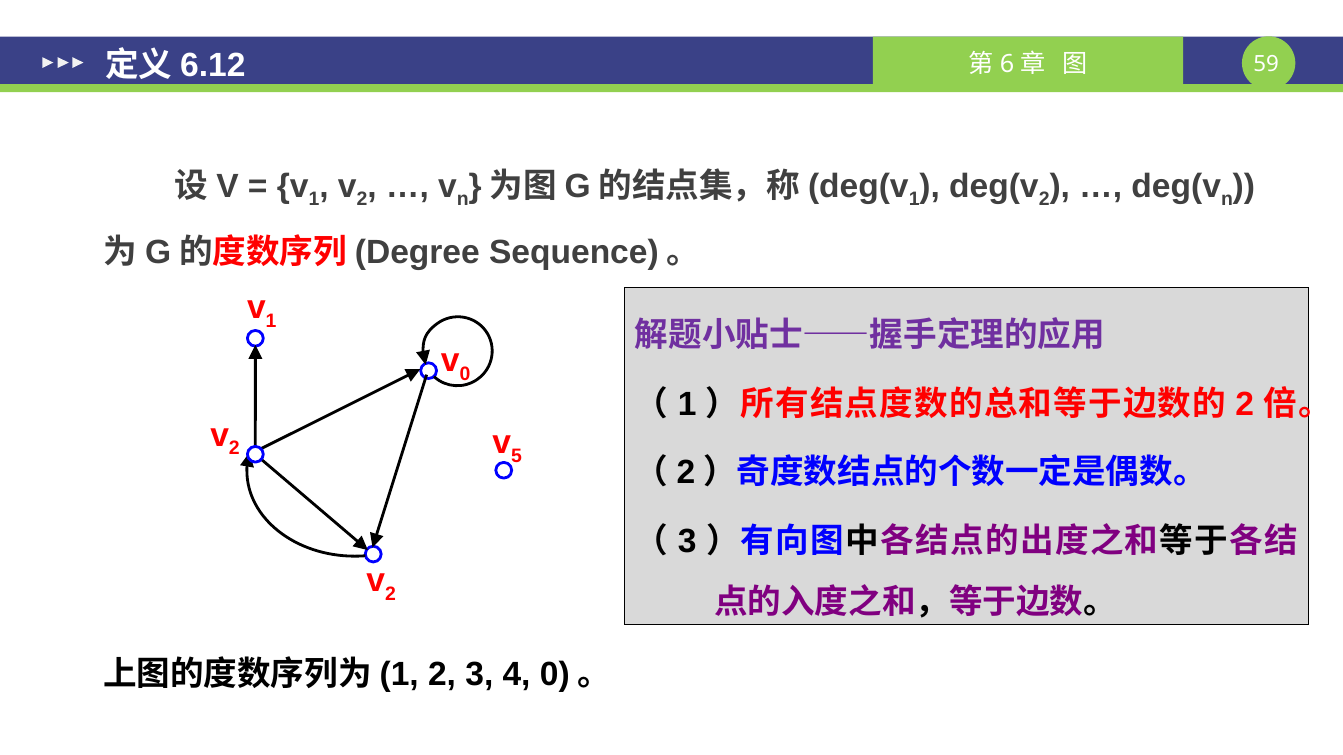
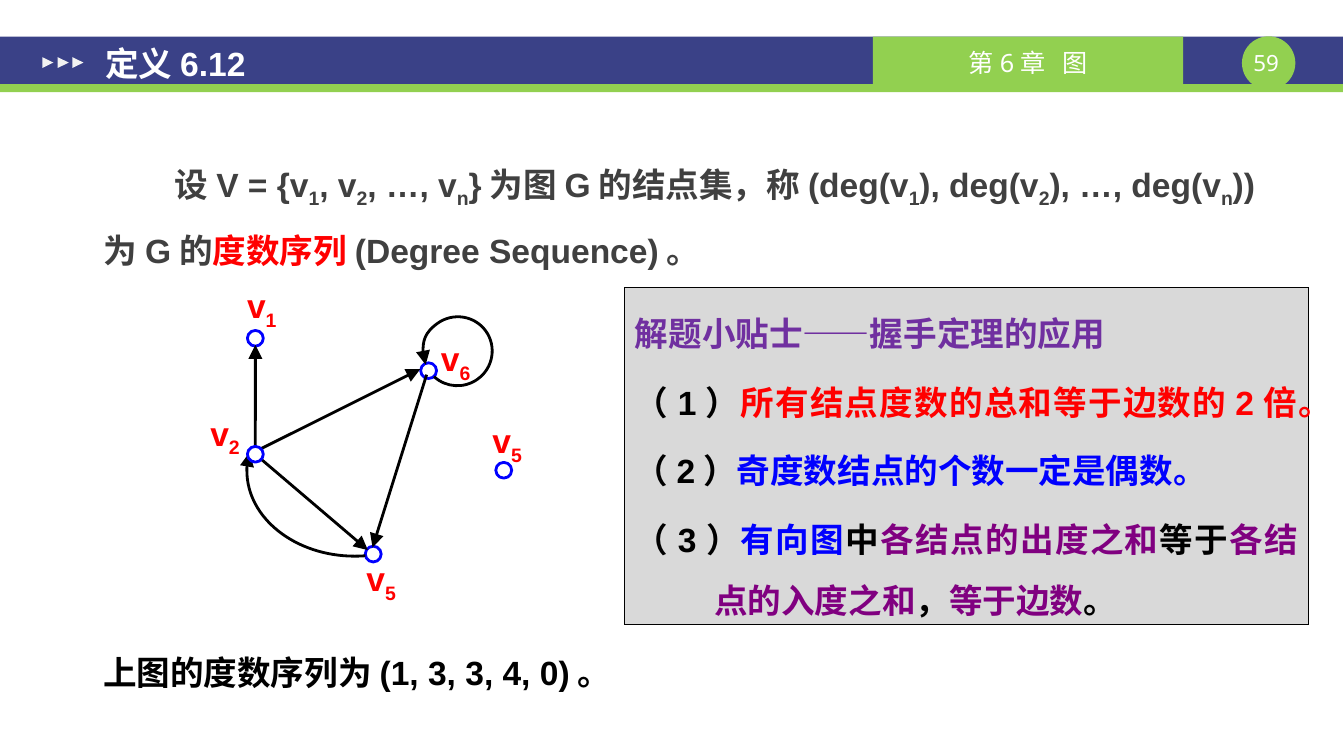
0: 0 -> 6
2 at (390, 594): 2 -> 5
2 at (442, 675): 2 -> 3
